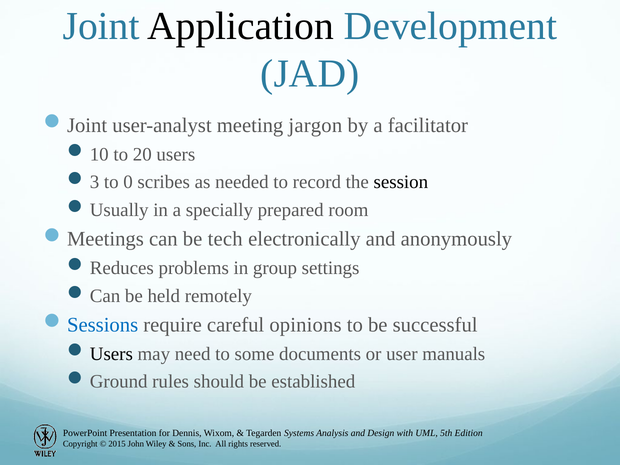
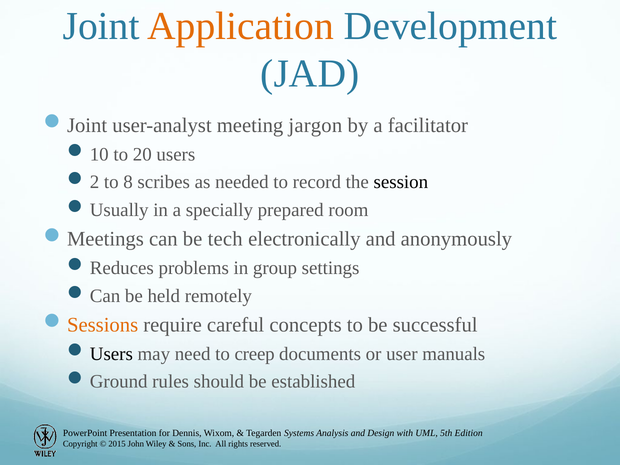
Application colour: black -> orange
3: 3 -> 2
0: 0 -> 8
Sessions colour: blue -> orange
opinions: opinions -> concepts
some: some -> creep
